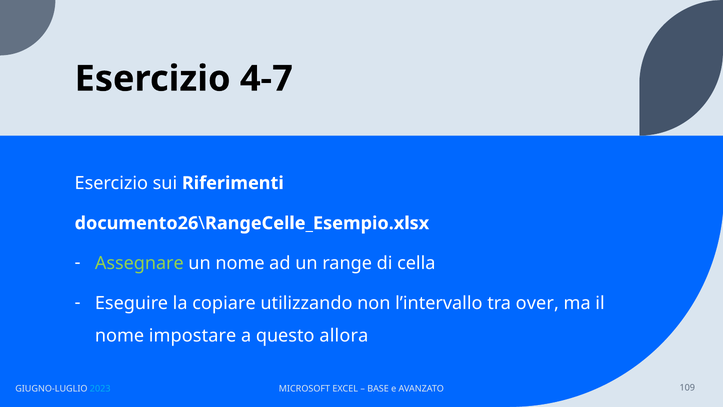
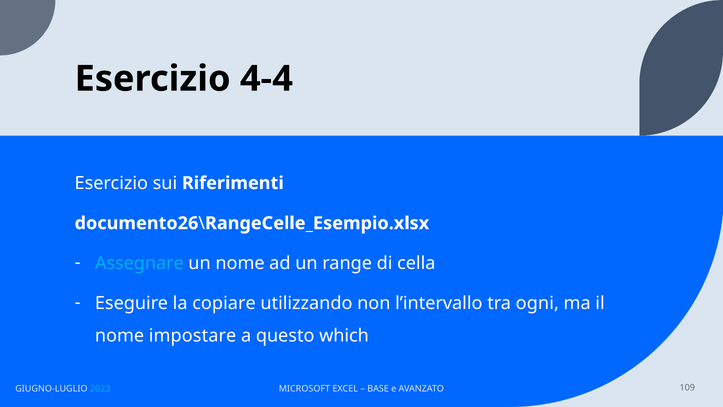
4-7: 4-7 -> 4-4
Assegnare colour: light green -> light blue
over: over -> ogni
allora: allora -> which
